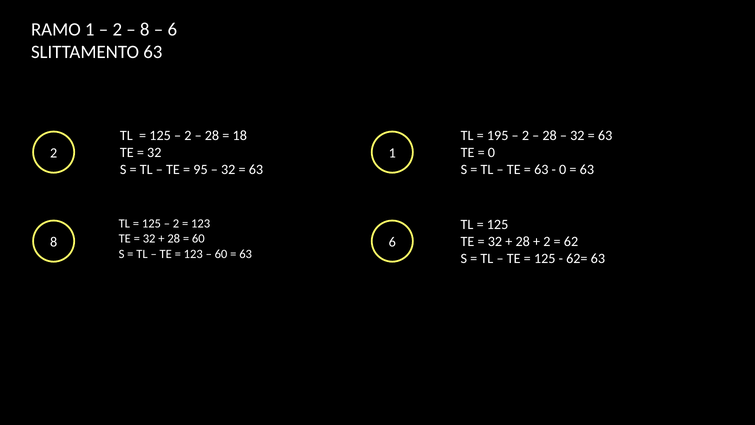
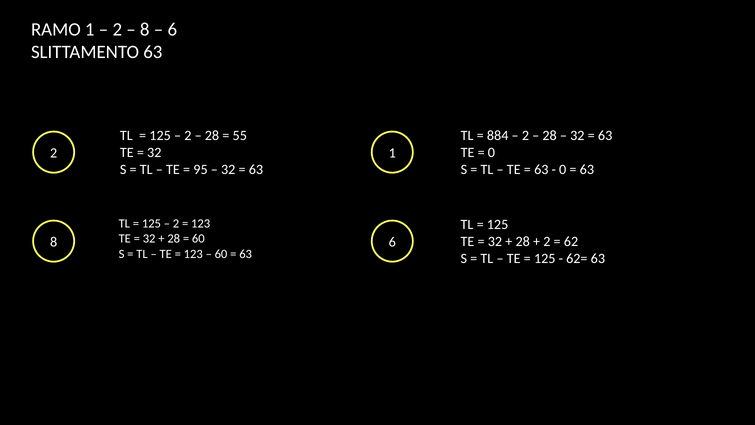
18: 18 -> 55
195: 195 -> 884
